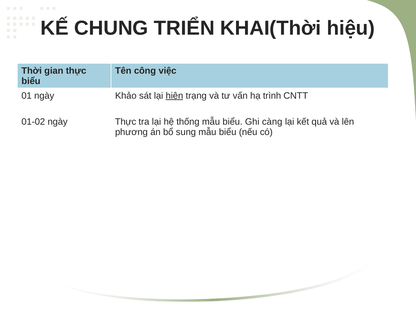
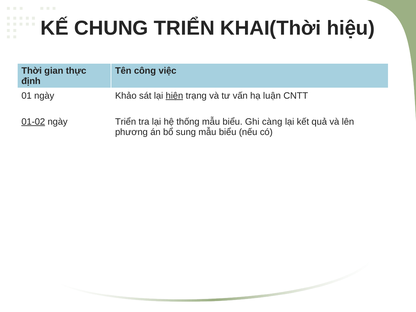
biểu at (31, 81): biểu -> định
trình: trình -> luận
01-02 underline: none -> present
ngày Thực: Thực -> Triển
